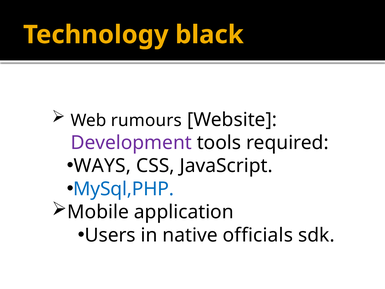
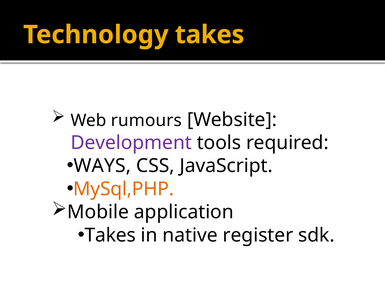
Technology black: black -> takes
MySql,PHP colour: blue -> orange
Users at (110, 235): Users -> Takes
officials: officials -> register
